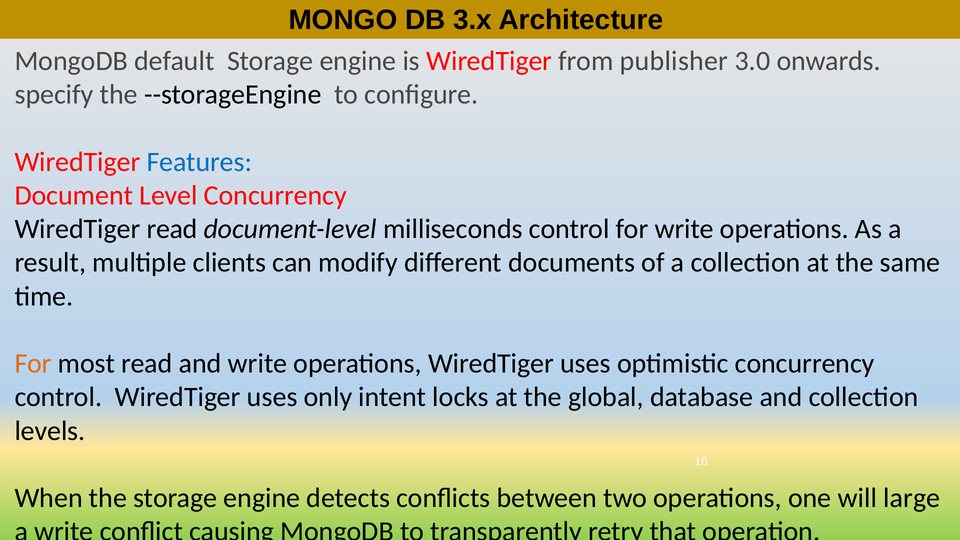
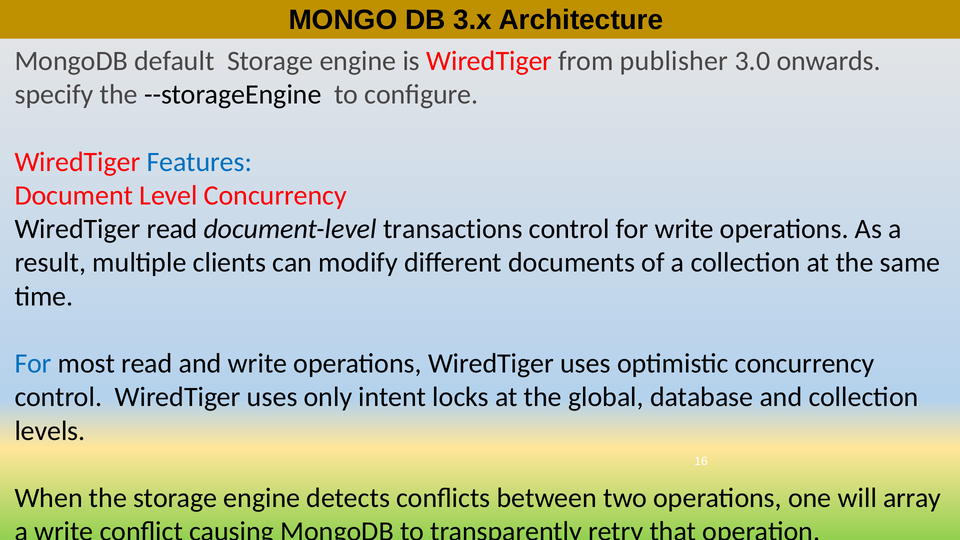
milliseconds: milliseconds -> transactions
For at (33, 364) colour: orange -> blue
large: large -> array
